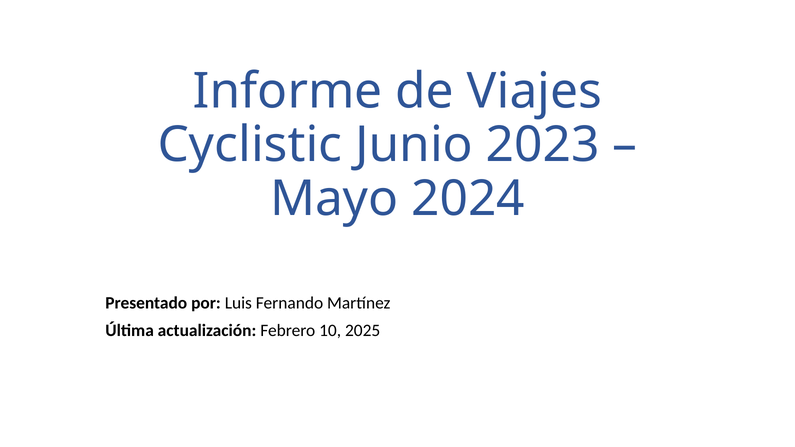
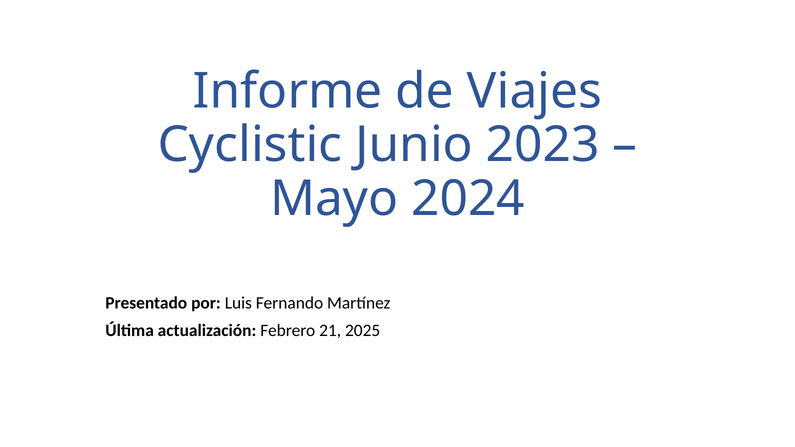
10: 10 -> 21
